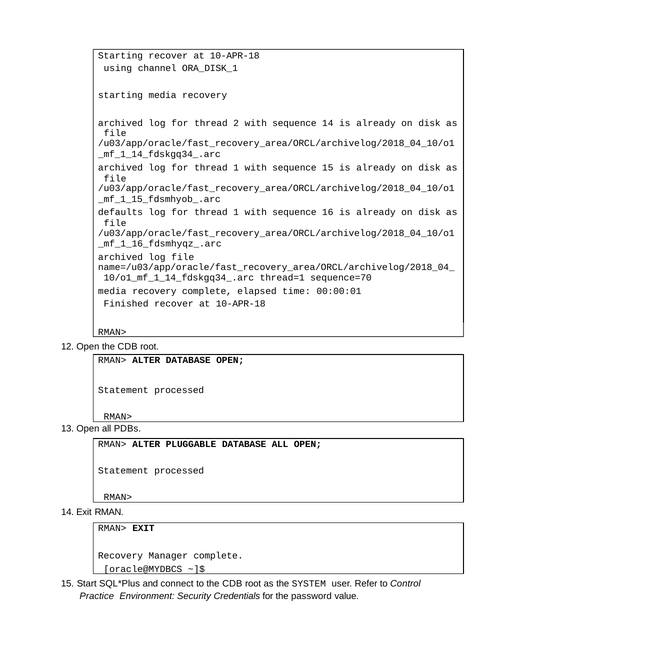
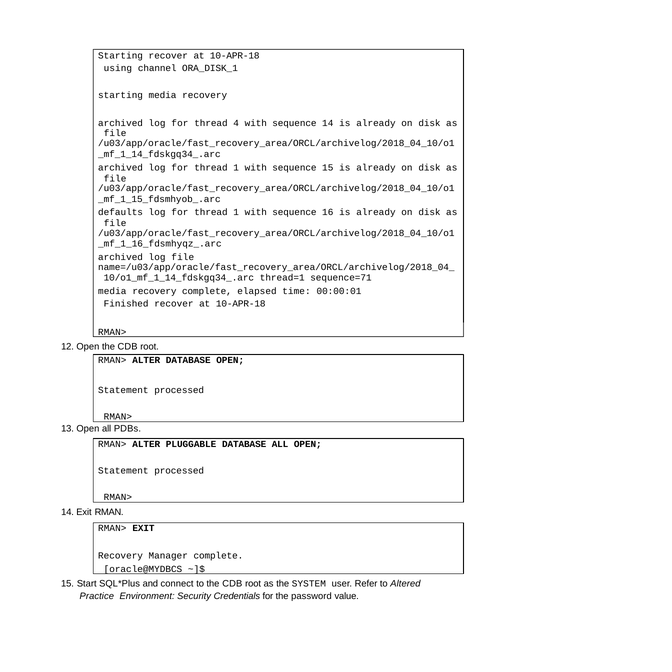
2: 2 -> 4
sequence=70: sequence=70 -> sequence=71
Control: Control -> Altered
